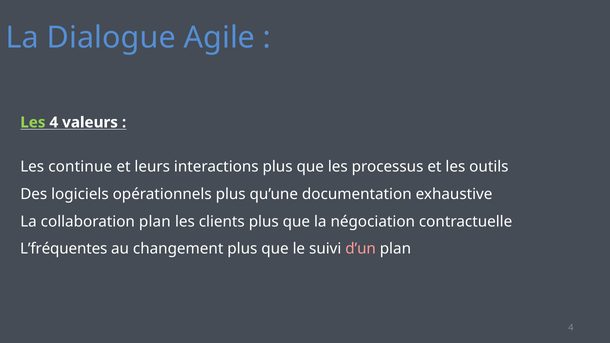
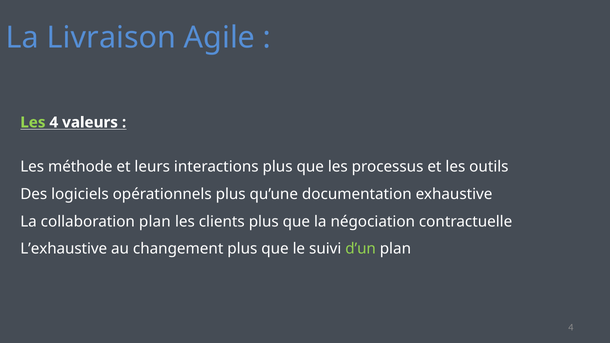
Dialogue: Dialogue -> Livraison
continue: continue -> méthode
L’fréquentes: L’fréquentes -> L’exhaustive
d’un colour: pink -> light green
